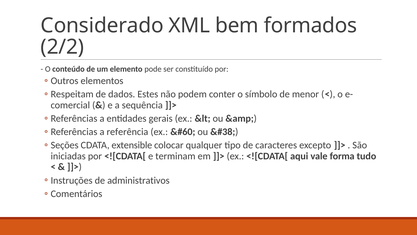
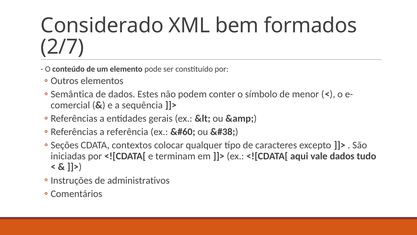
2/2: 2/2 -> 2/7
Respeitam: Respeitam -> Semântica
extensible: extensible -> contextos
vale forma: forma -> dados
